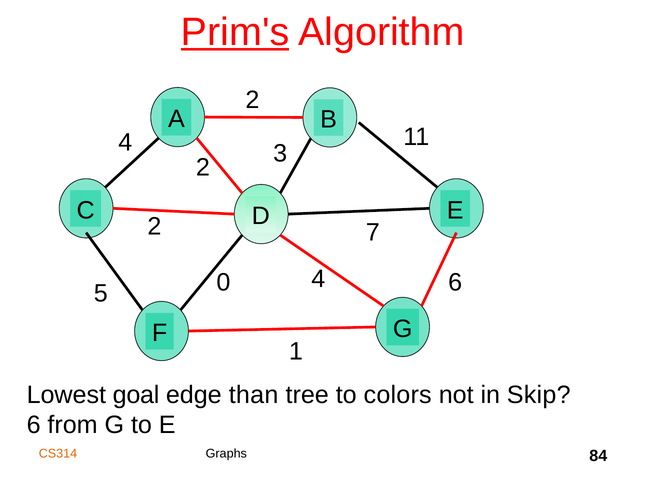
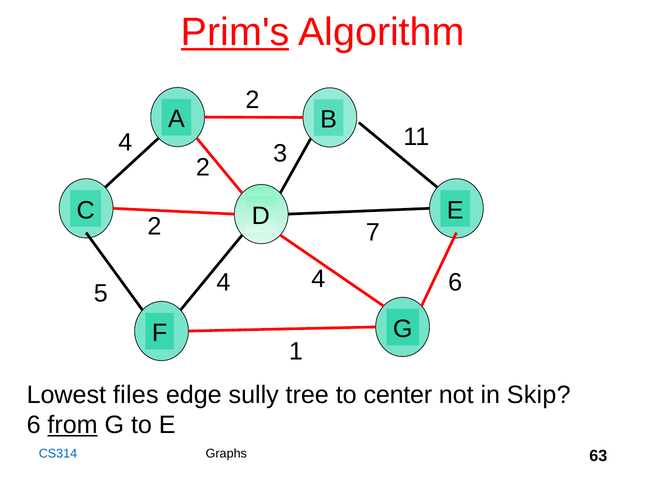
5 0: 0 -> 4
goal: goal -> files
than: than -> sully
colors: colors -> center
from underline: none -> present
CS314 colour: orange -> blue
84: 84 -> 63
